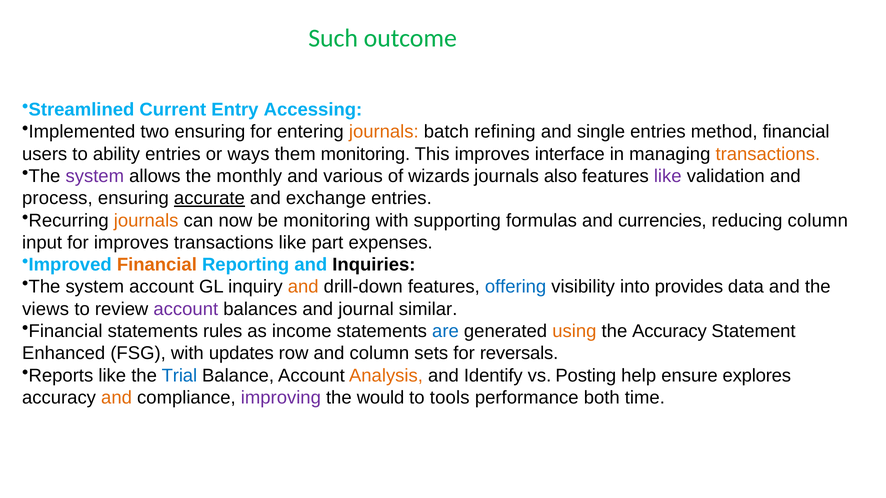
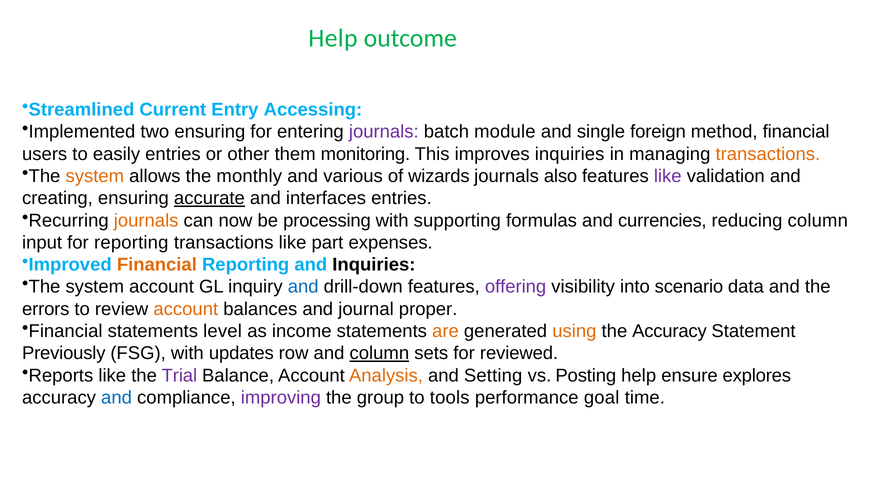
Such at (333, 38): Such -> Help
journals at (384, 132) colour: orange -> purple
refining: refining -> module
single entries: entries -> foreign
ability: ability -> easily
ways: ways -> other
improves interface: interface -> inquiries
system at (95, 176) colour: purple -> orange
process: process -> creating
exchange: exchange -> interfaces
be monitoring: monitoring -> processing
for improves: improves -> reporting
and at (303, 287) colour: orange -> blue
offering colour: blue -> purple
provides: provides -> scenario
views: views -> errors
account at (186, 309) colour: purple -> orange
similar: similar -> proper
rules: rules -> level
are colour: blue -> orange
Enhanced: Enhanced -> Previously
column at (379, 354) underline: none -> present
reversals: reversals -> reviewed
Trial colour: blue -> purple
Identify: Identify -> Setting
and at (117, 398) colour: orange -> blue
would: would -> group
both: both -> goal
